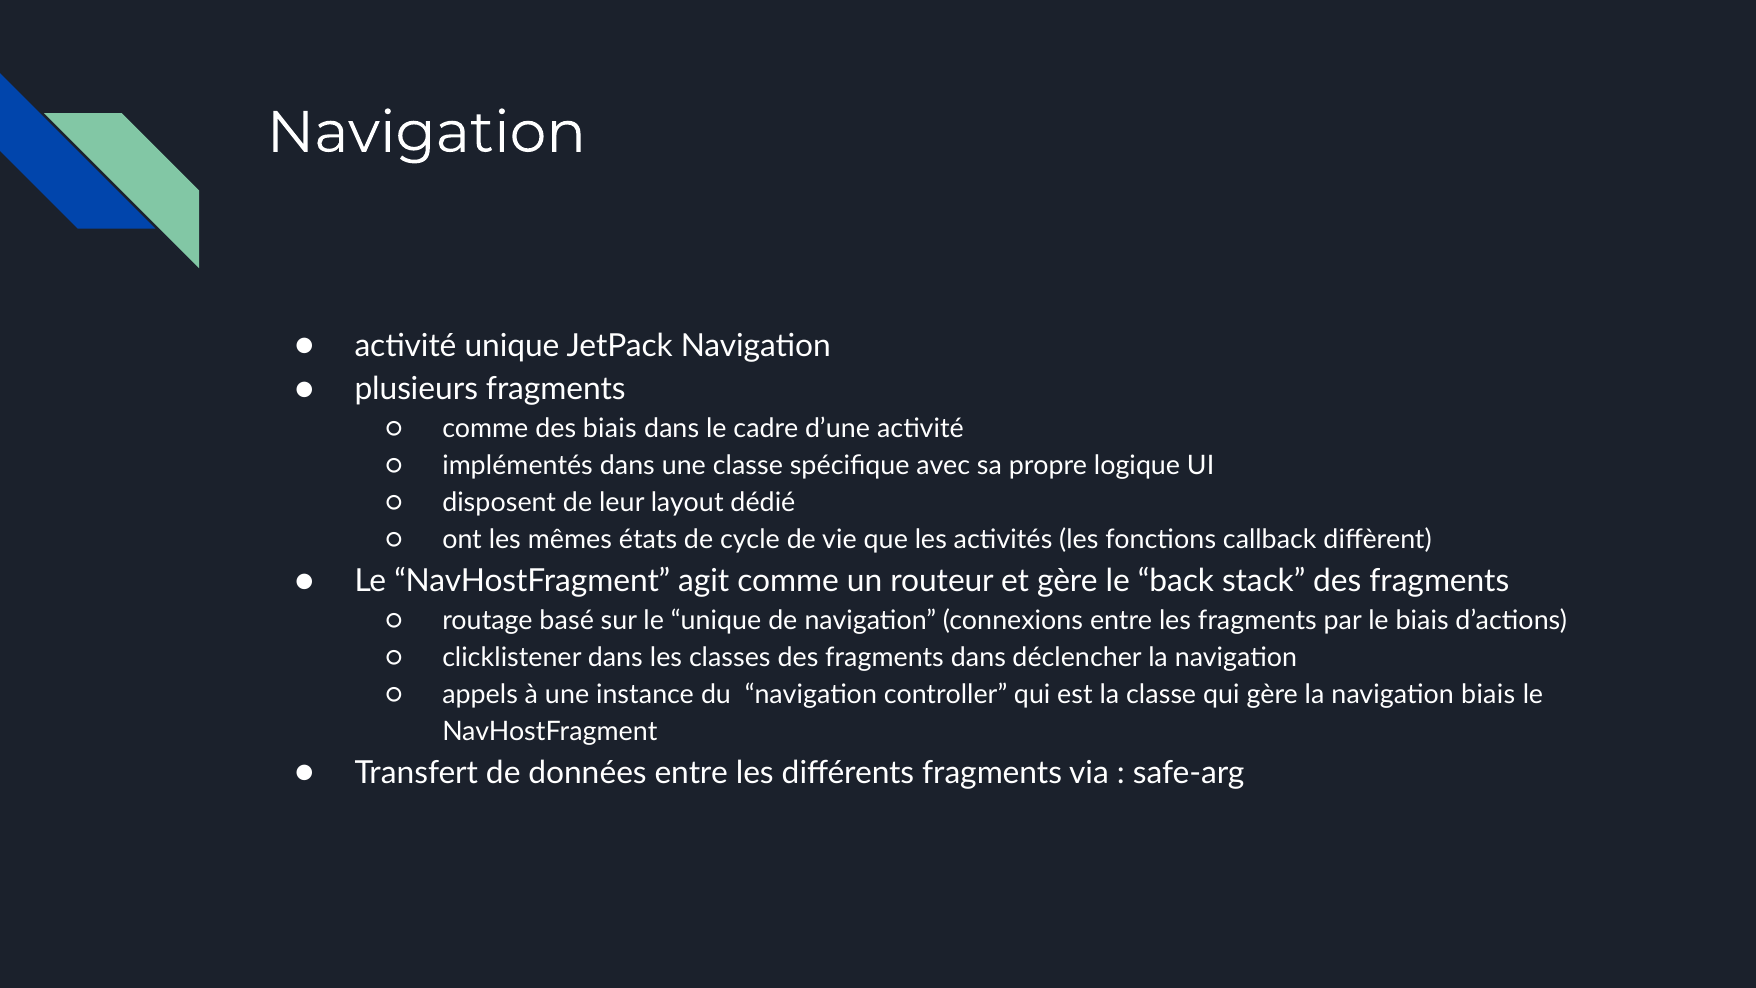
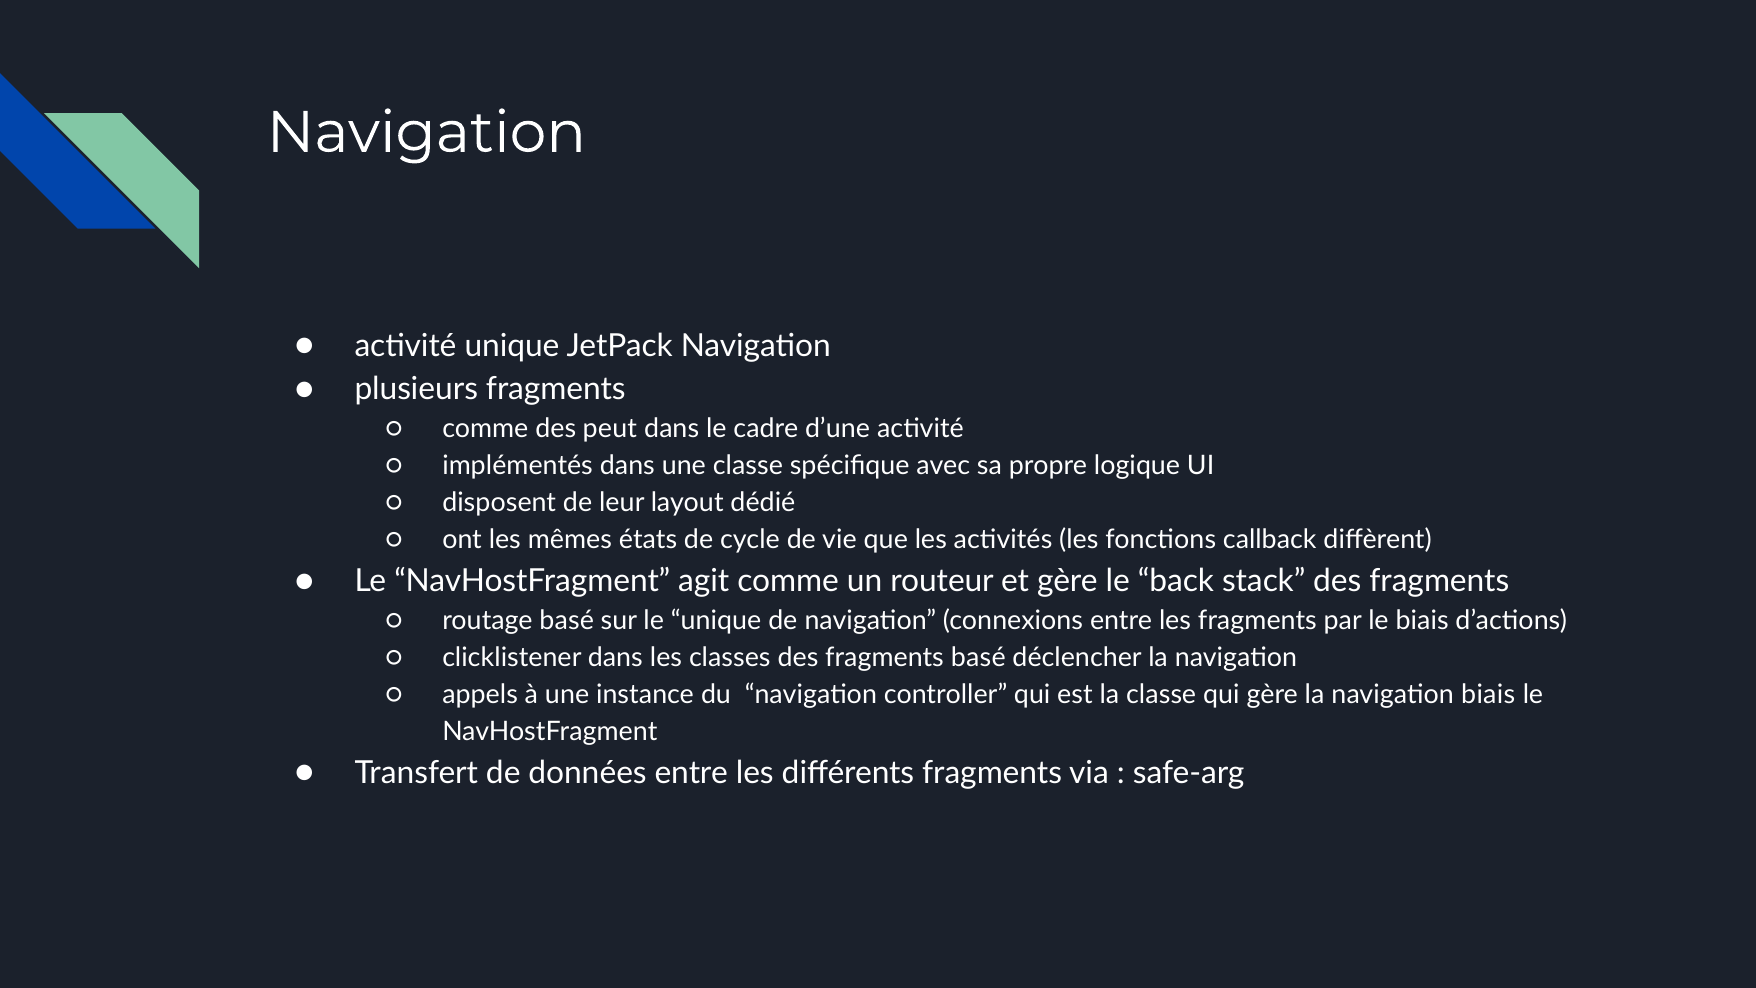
des biais: biais -> peut
fragments dans: dans -> basé
